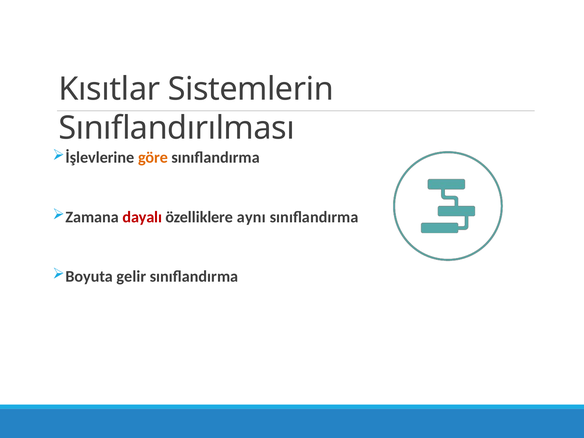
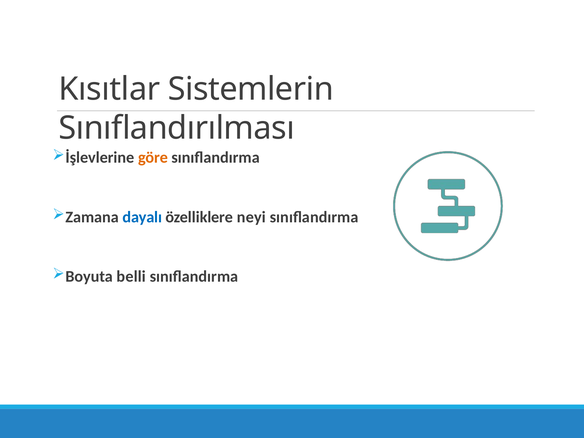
dayalı colour: red -> blue
aynı: aynı -> neyi
gelir: gelir -> belli
